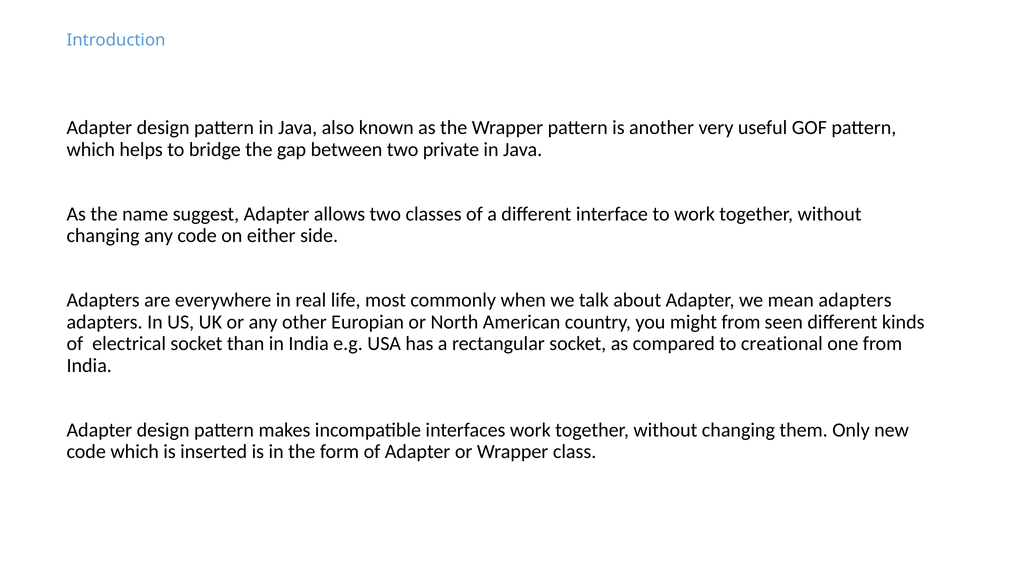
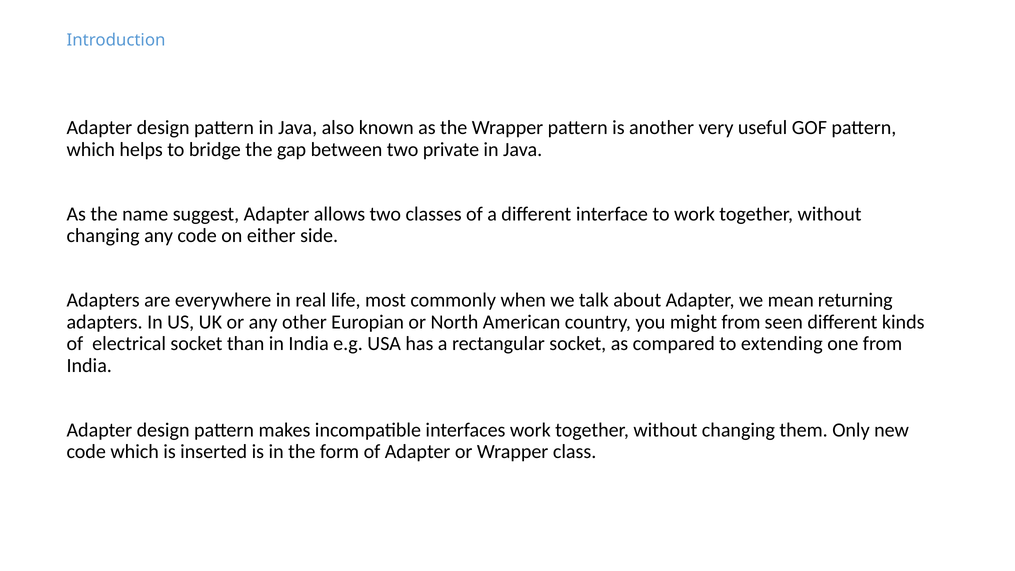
mean adapters: adapters -> returning
creational: creational -> extending
